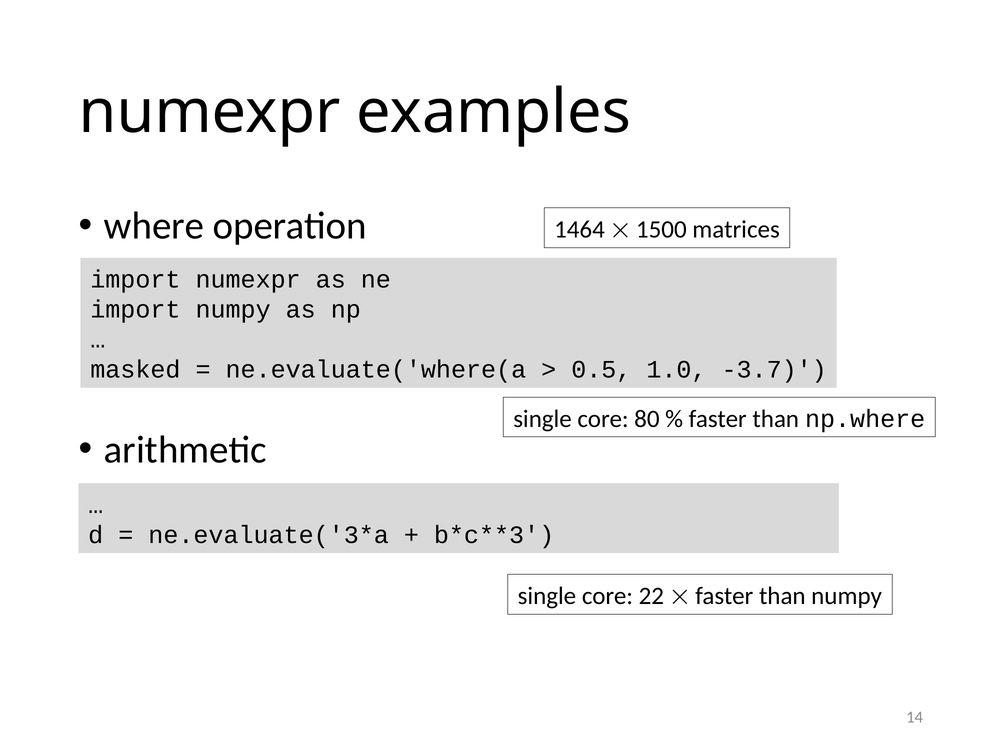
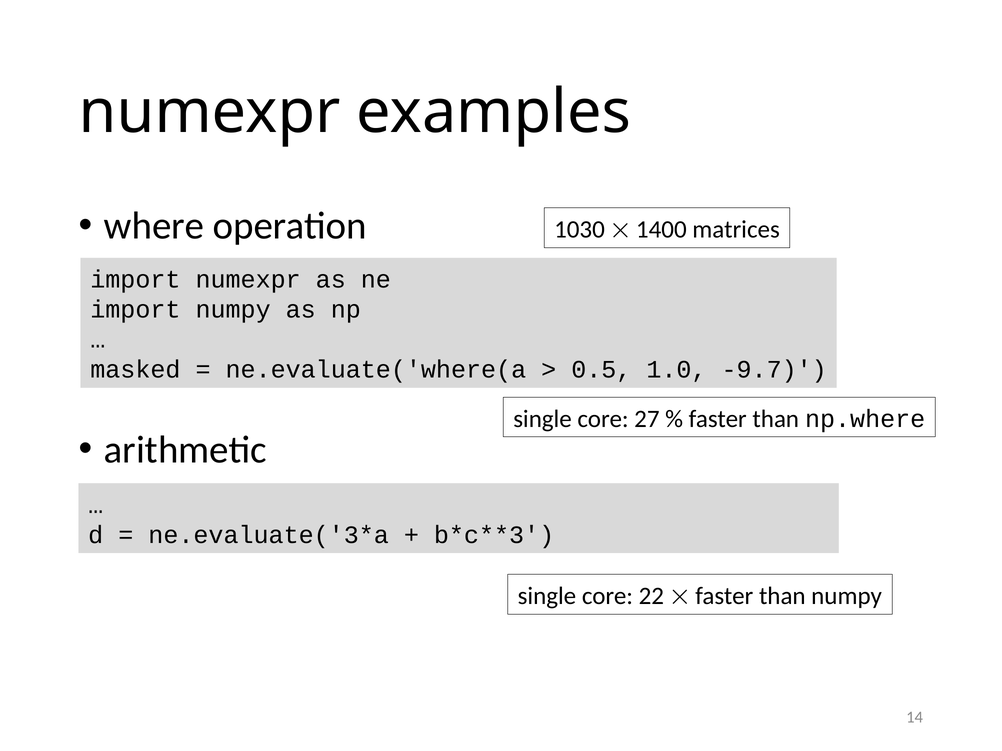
1464: 1464 -> 1030
1500: 1500 -> 1400
-3.7: -3.7 -> -9.7
80: 80 -> 27
